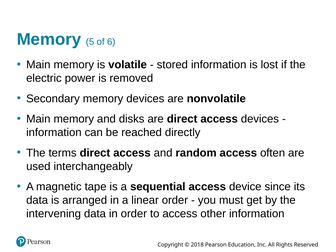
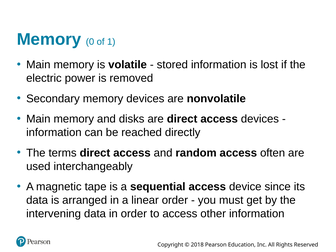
5: 5 -> 0
6: 6 -> 1
